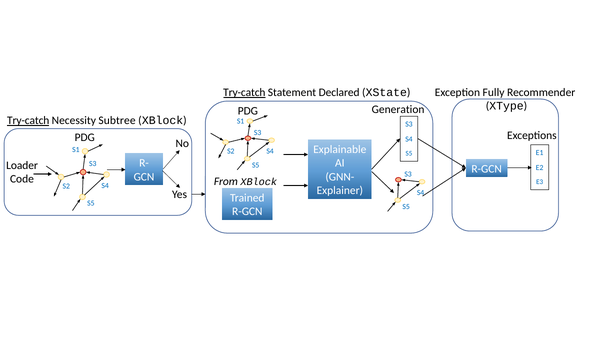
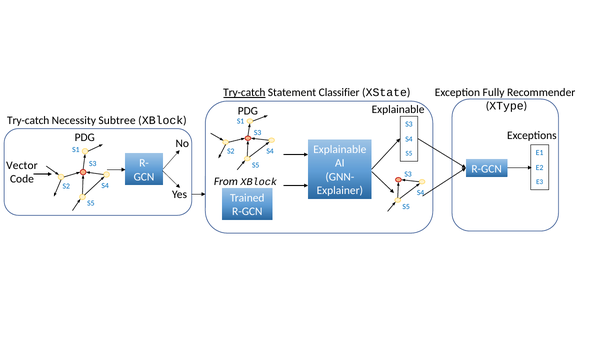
Declared: Declared -> Classifier
Generation at (398, 110): Generation -> Explainable
Try-catch at (28, 120) underline: present -> none
Loader: Loader -> Vector
